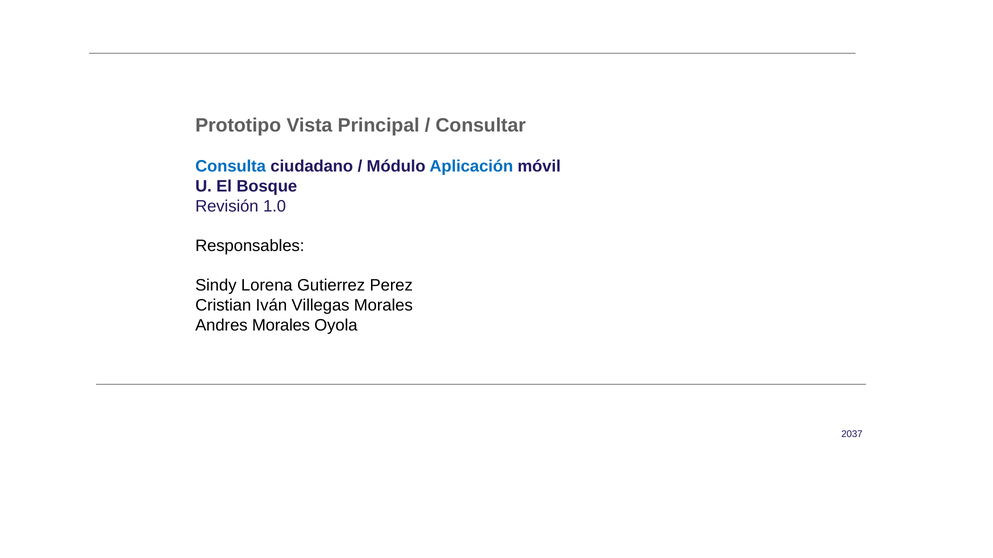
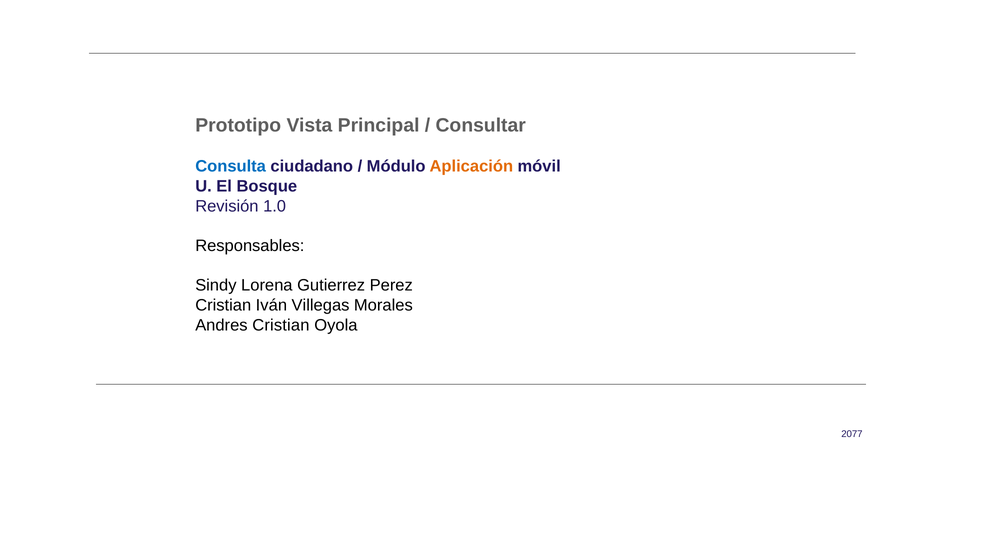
Aplicación colour: blue -> orange
Andres Morales: Morales -> Cristian
2037: 2037 -> 2077
